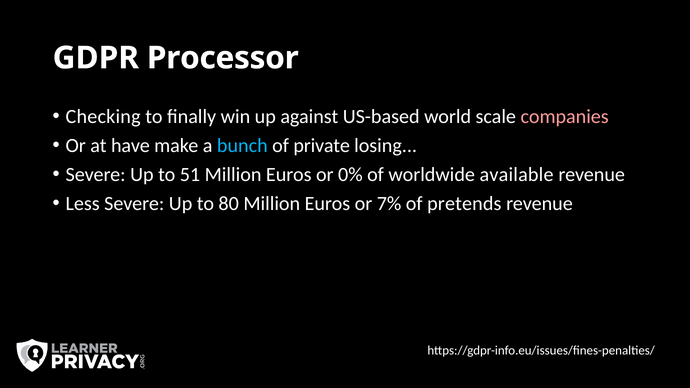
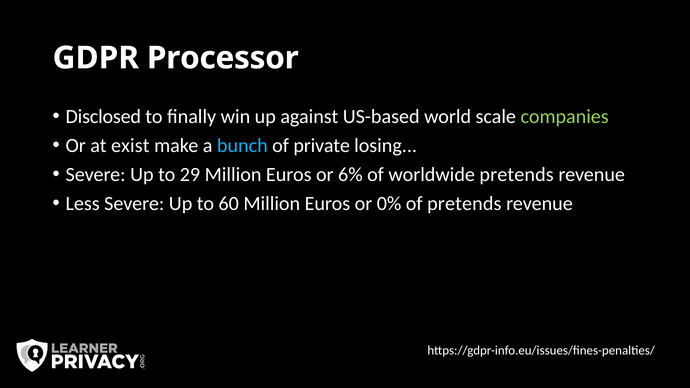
Checking: Checking -> Disclosed
companies colour: pink -> light green
have: have -> exist
51: 51 -> 29
0%: 0% -> 6%
worldwide available: available -> pretends
80: 80 -> 60
7%: 7% -> 0%
